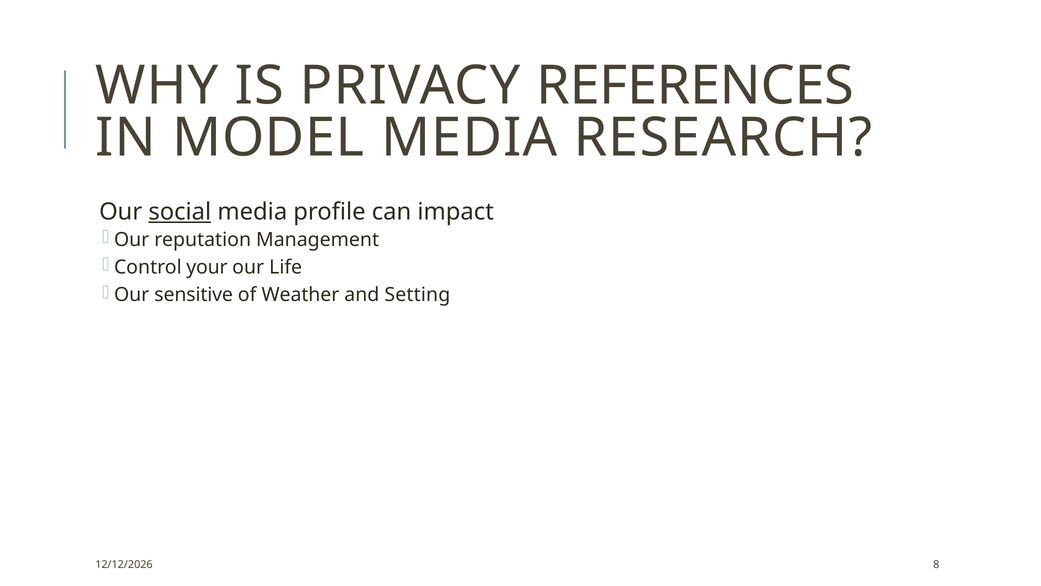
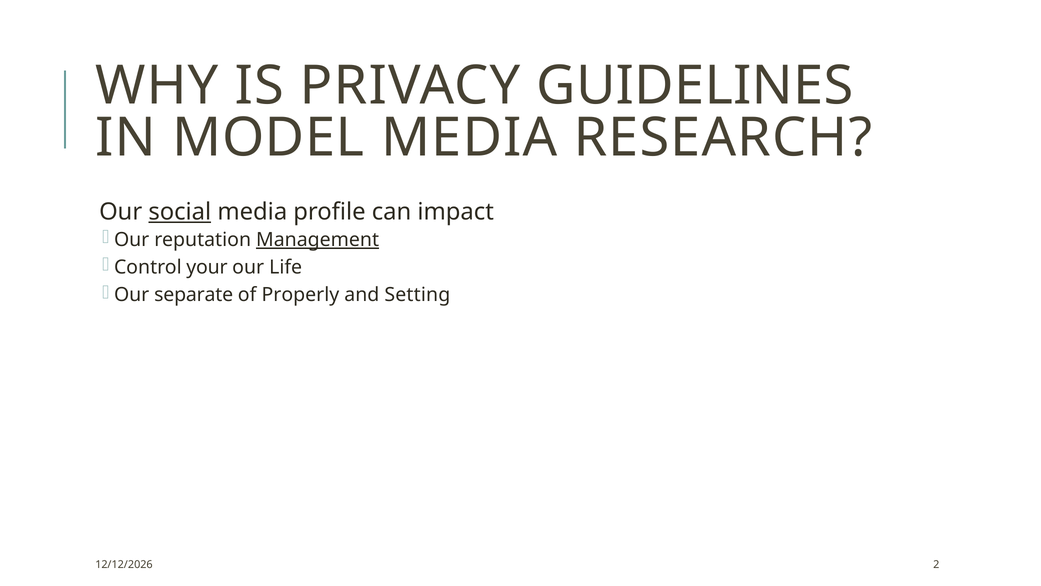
REFERENCES: REFERENCES -> GUIDELINES
Management underline: none -> present
sensitive: sensitive -> separate
Weather: Weather -> Properly
8: 8 -> 2
